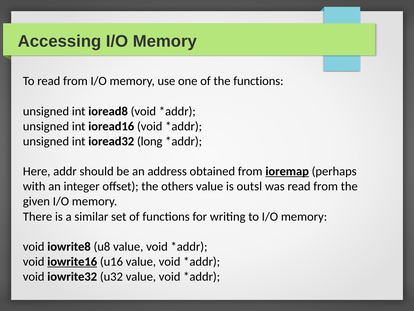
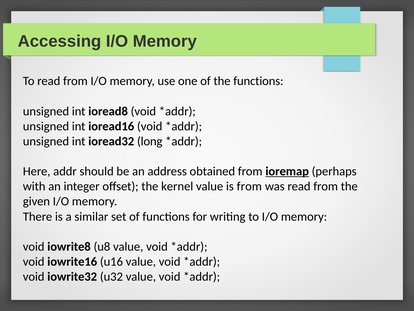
others: others -> kernel
is outsl: outsl -> from
iowrite16 underline: present -> none
